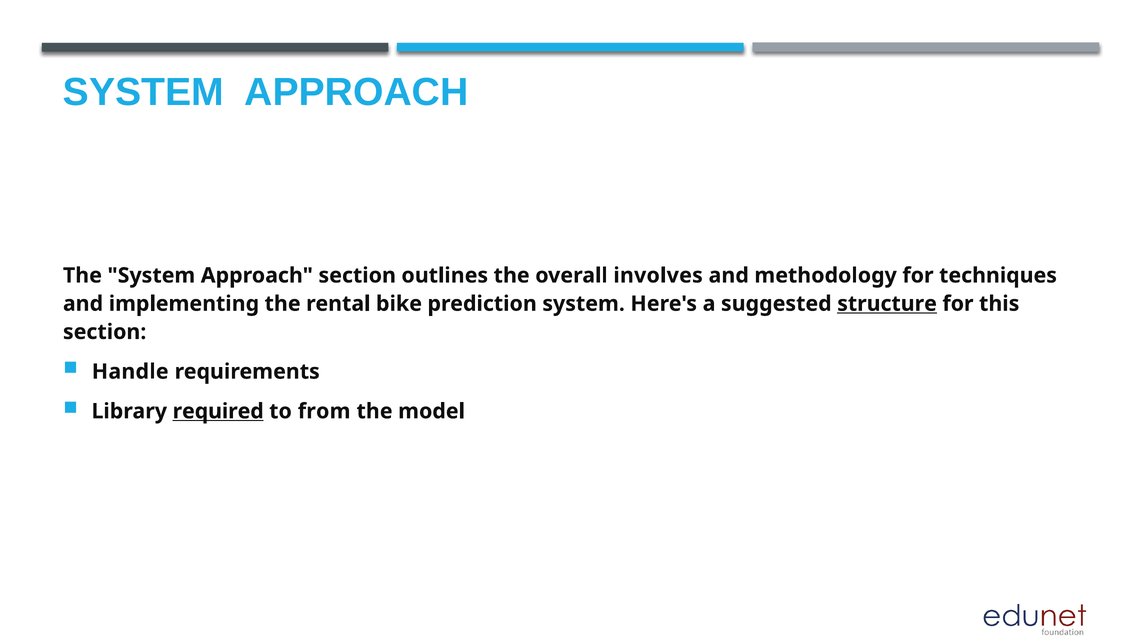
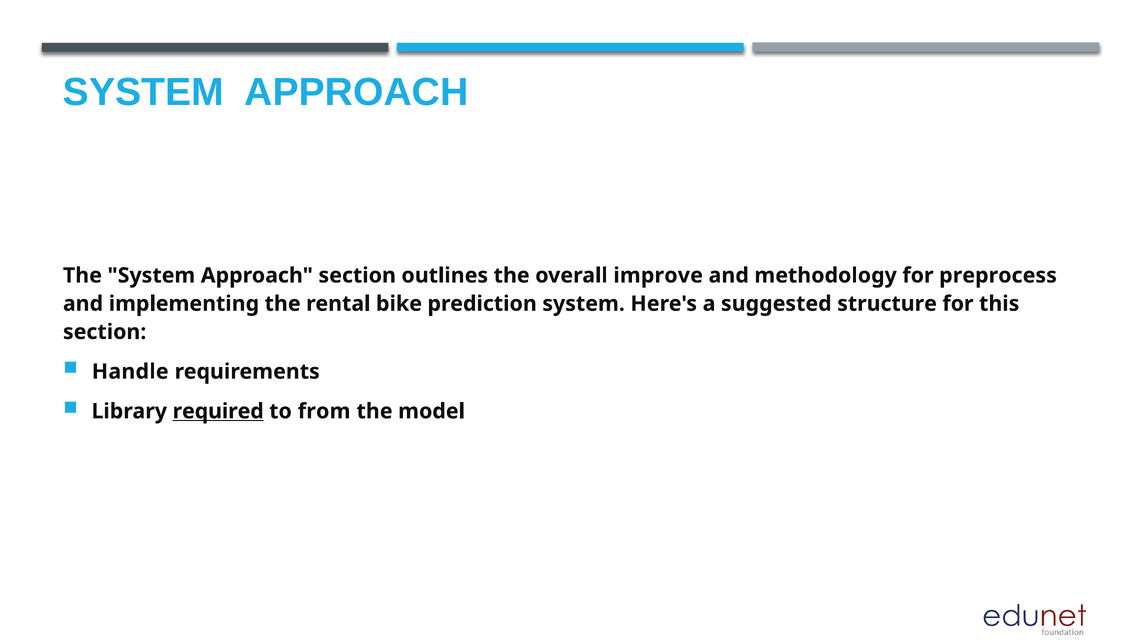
involves: involves -> improve
techniques: techniques -> preprocess
structure underline: present -> none
